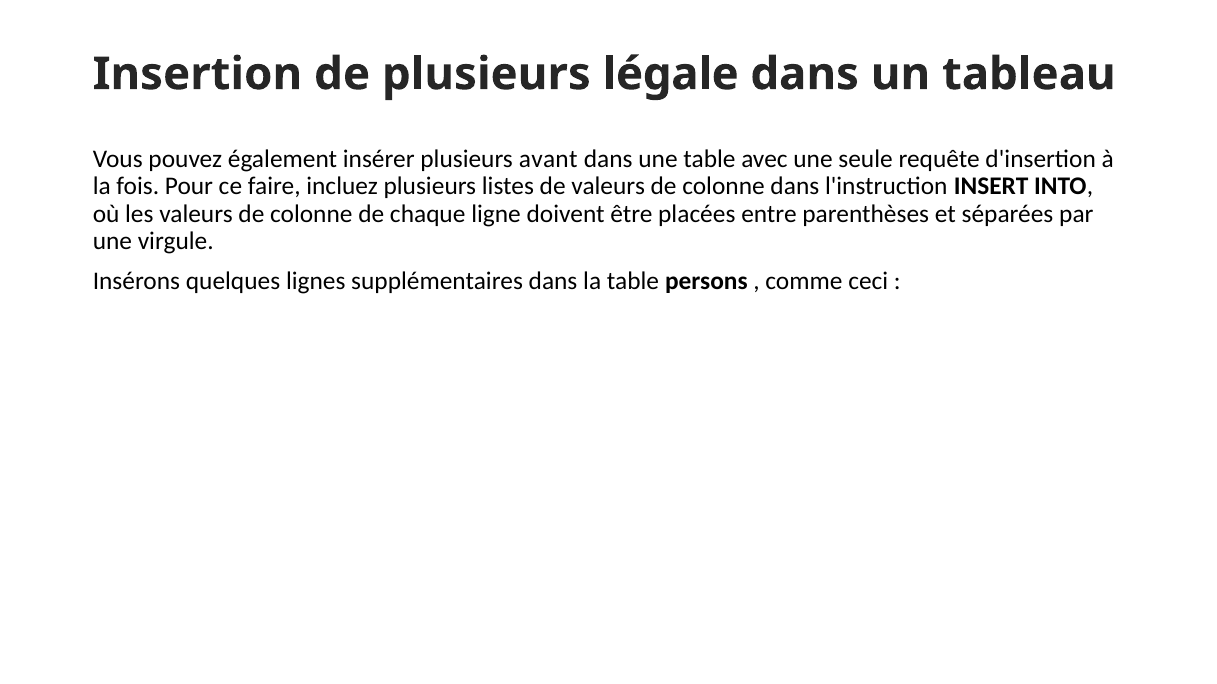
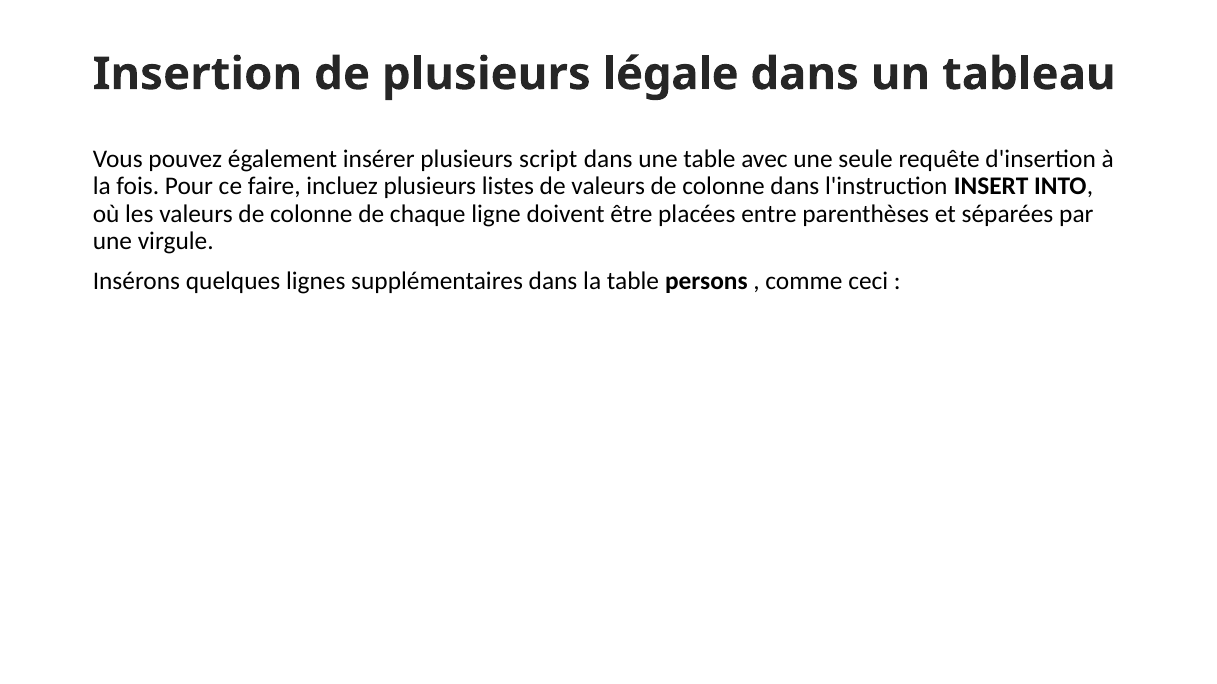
avant: avant -> script
